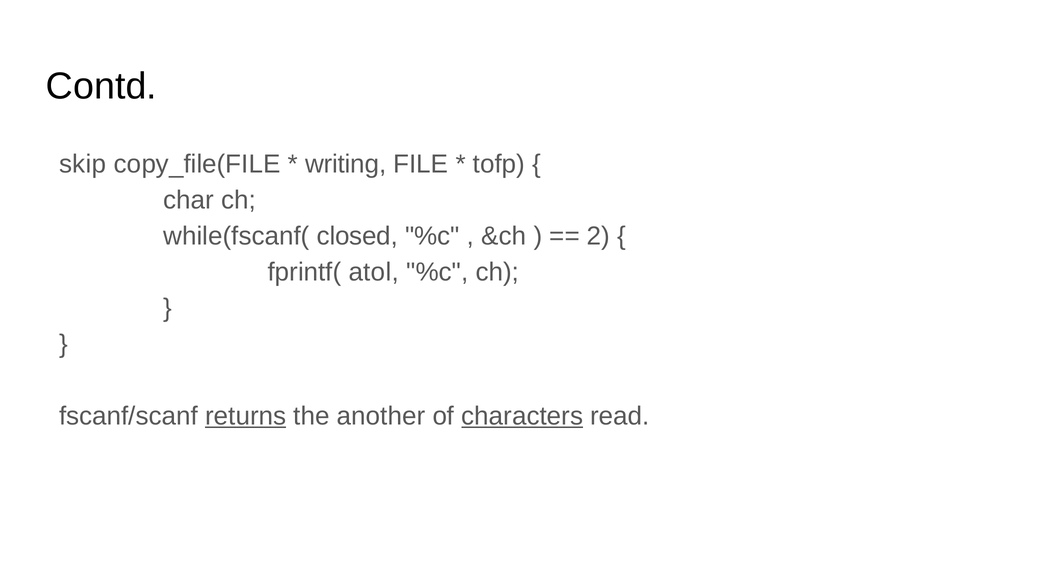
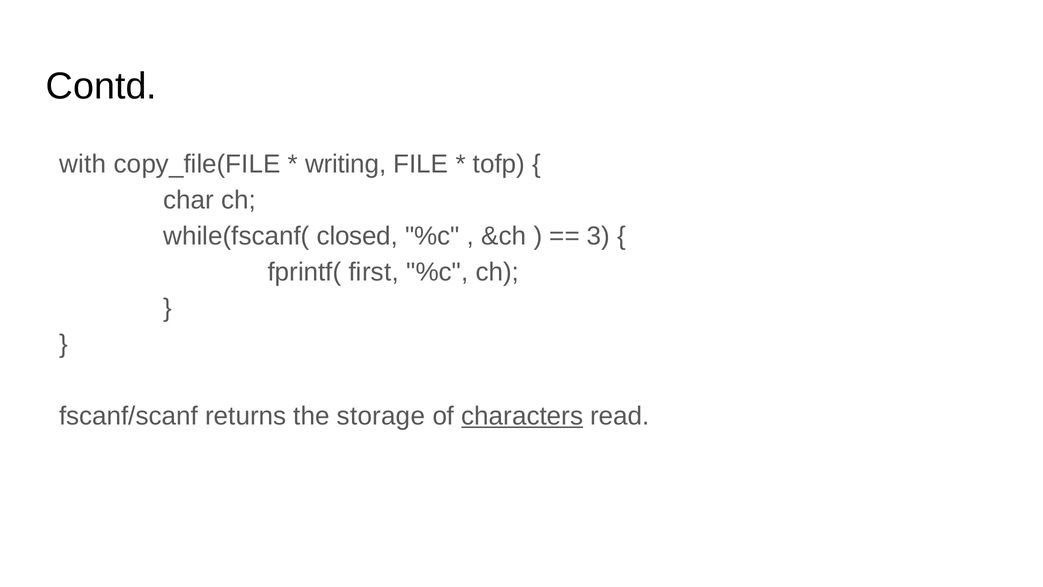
skip: skip -> with
2: 2 -> 3
atol: atol -> first
returns underline: present -> none
another: another -> storage
